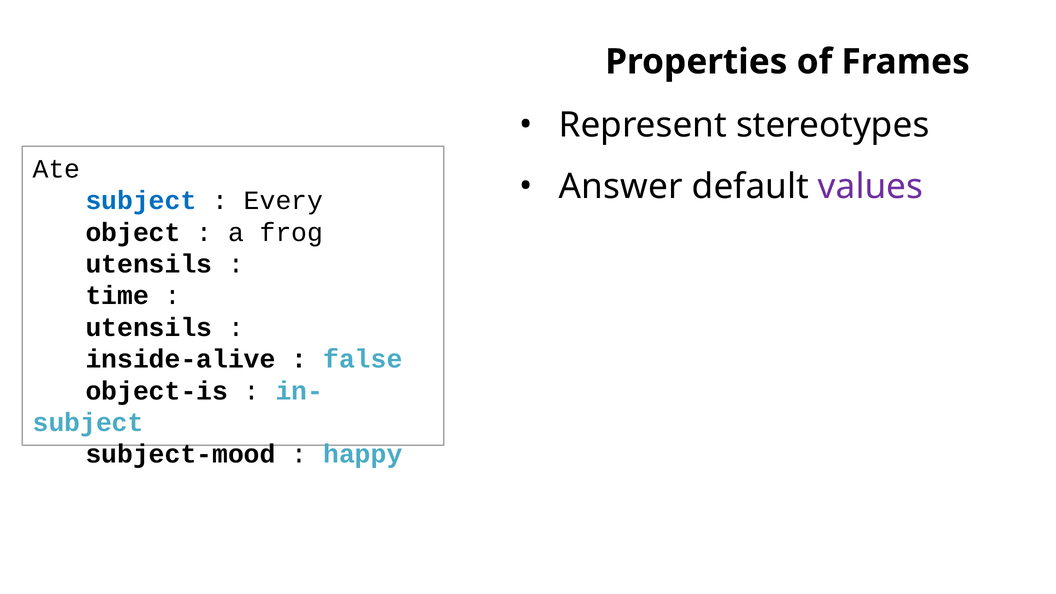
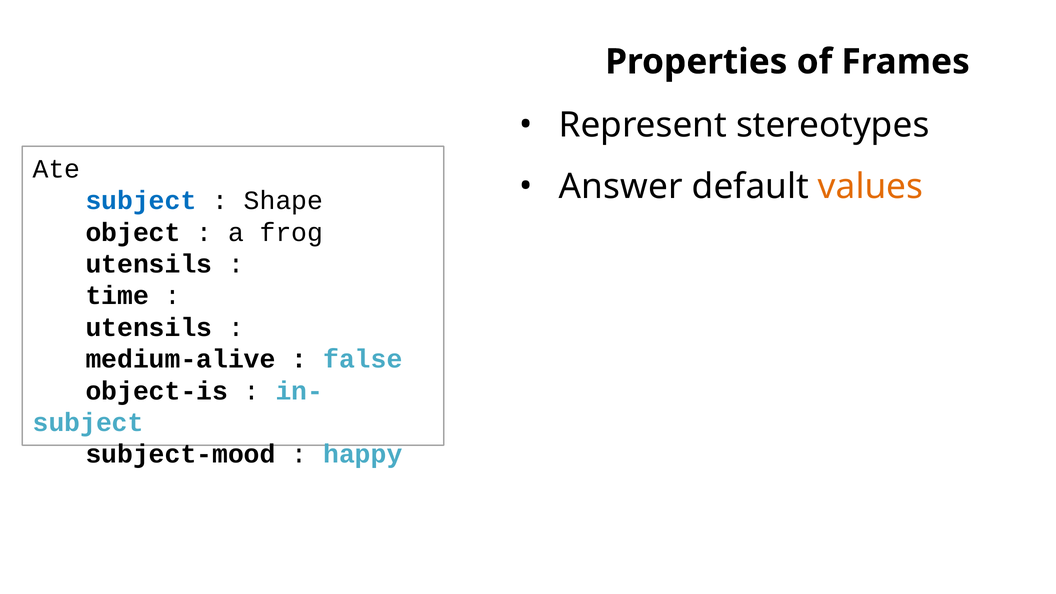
values colour: purple -> orange
Every: Every -> Shape
inside-alive: inside-alive -> medium-alive
